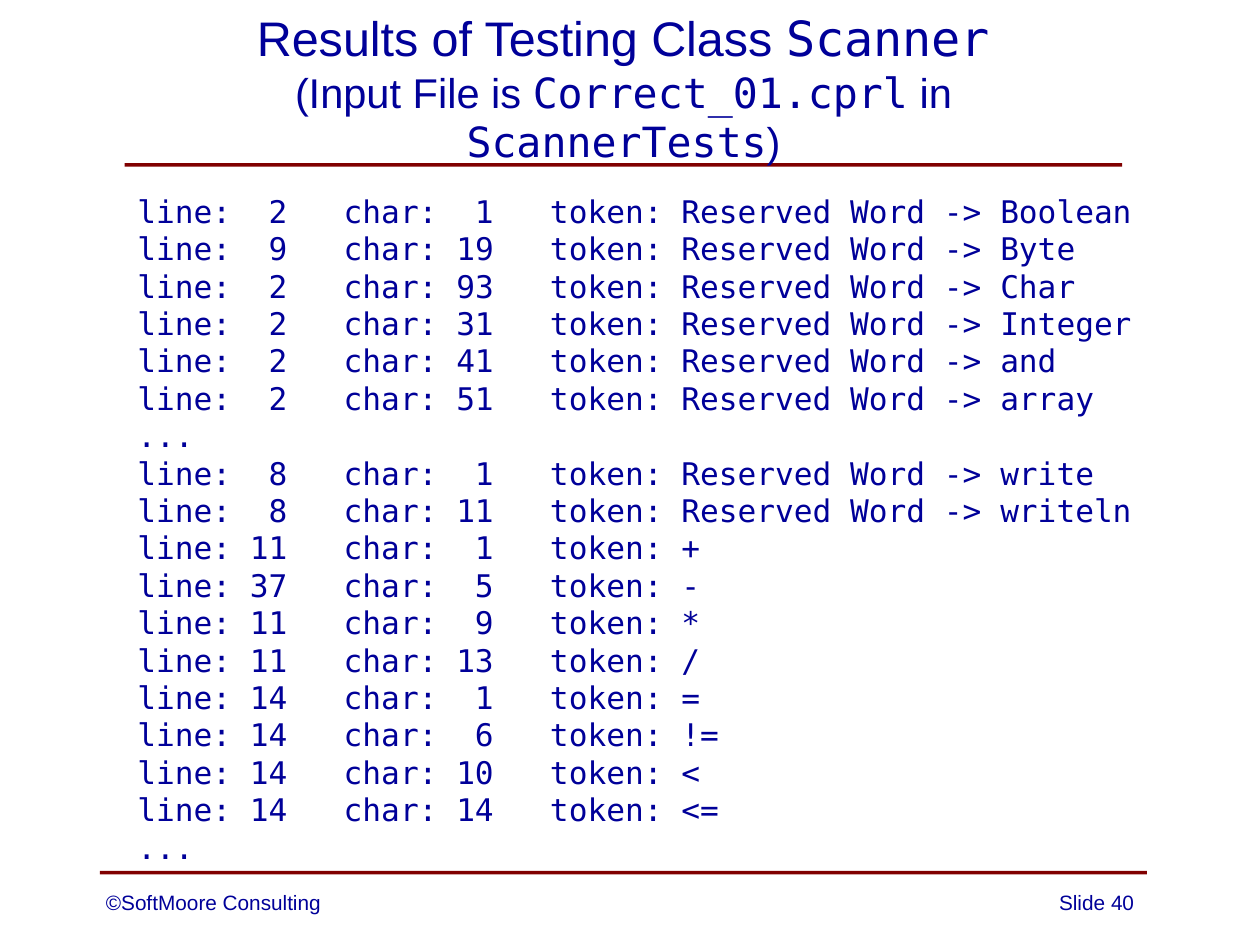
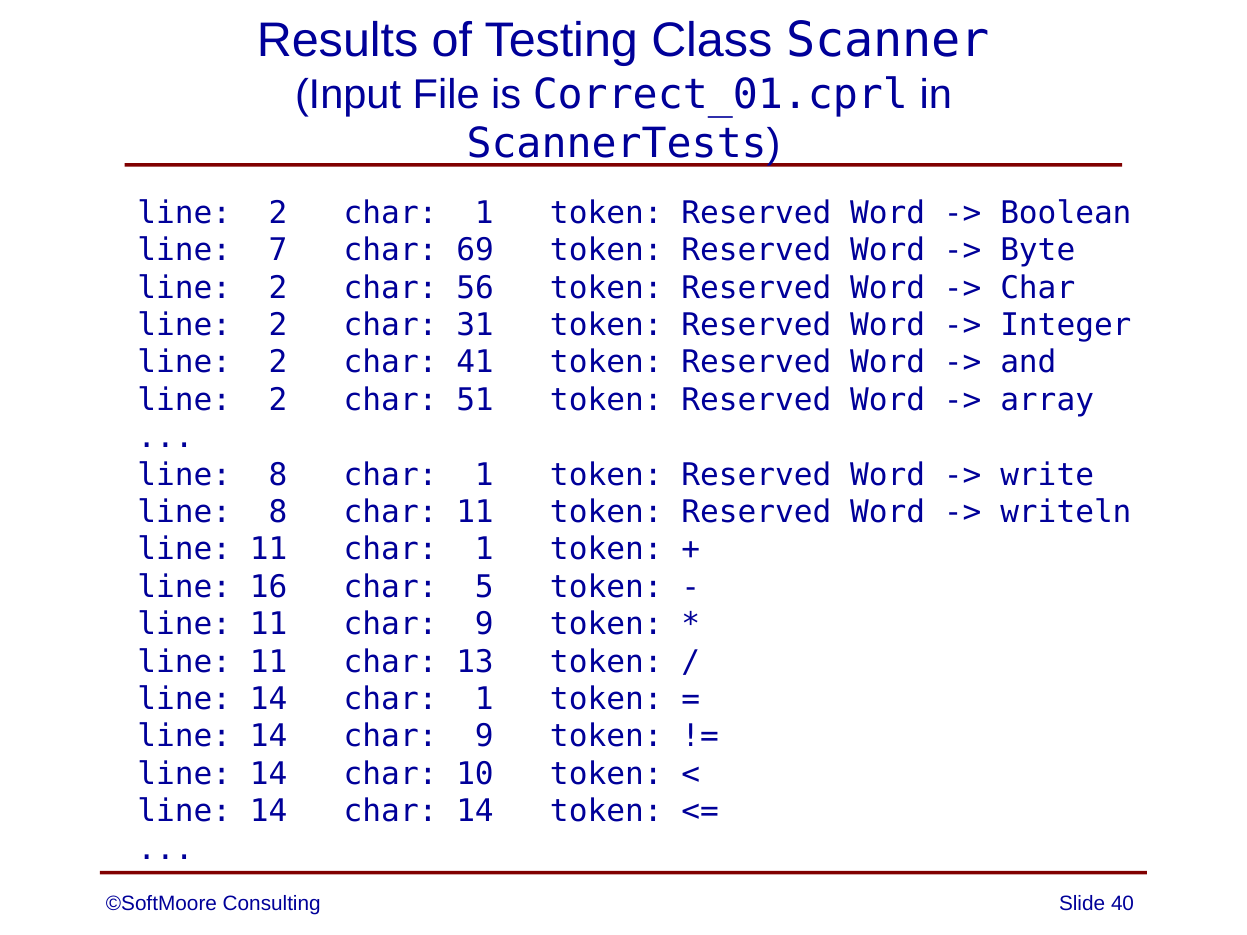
line 9: 9 -> 7
19: 19 -> 69
93: 93 -> 56
37: 37 -> 16
14 char 6: 6 -> 9
